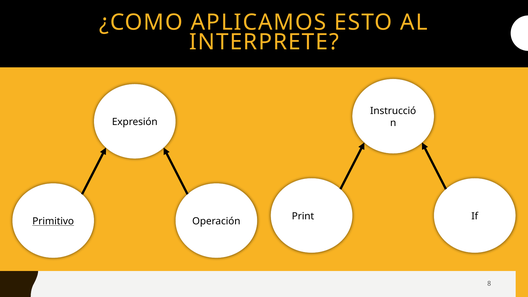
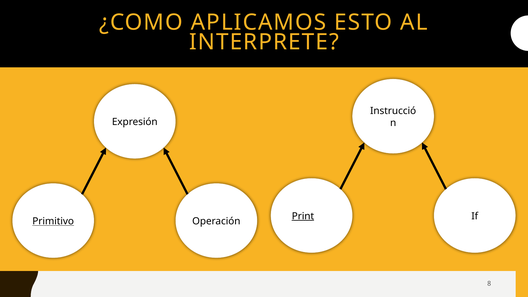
Print underline: none -> present
